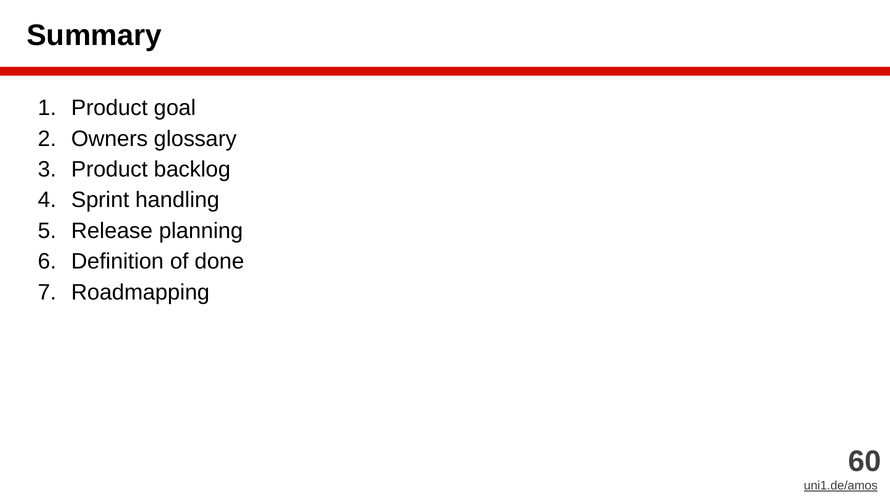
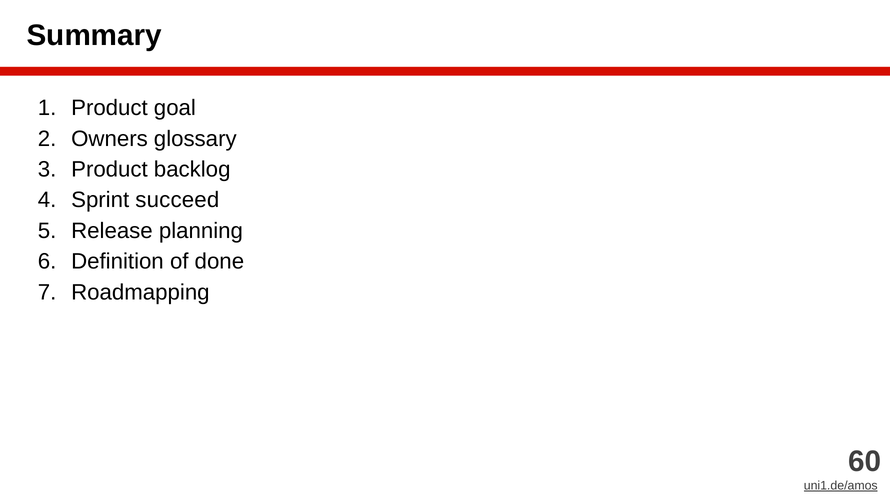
handling: handling -> succeed
